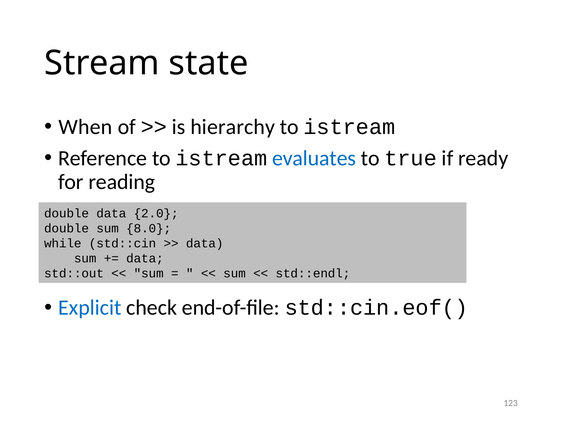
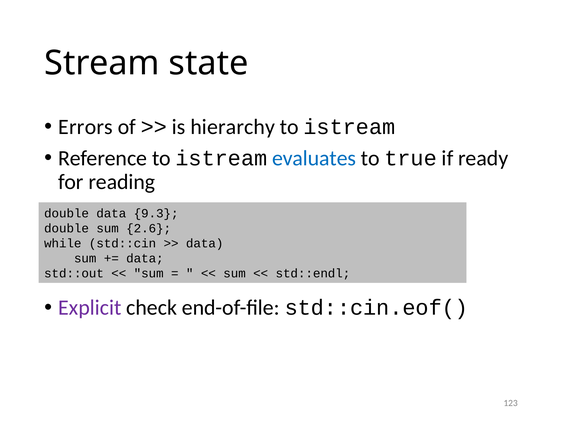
When: When -> Errors
2.0: 2.0 -> 9.3
8.0: 8.0 -> 2.6
Explicit colour: blue -> purple
